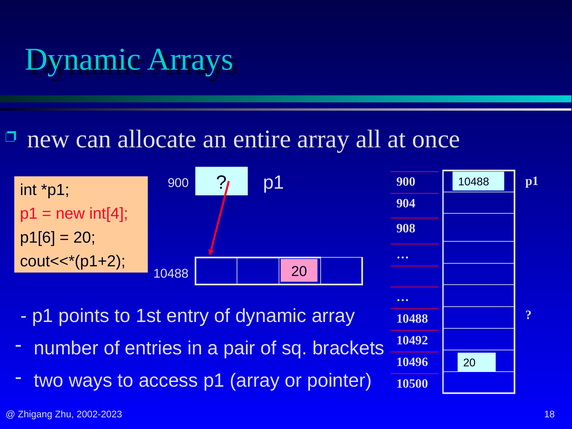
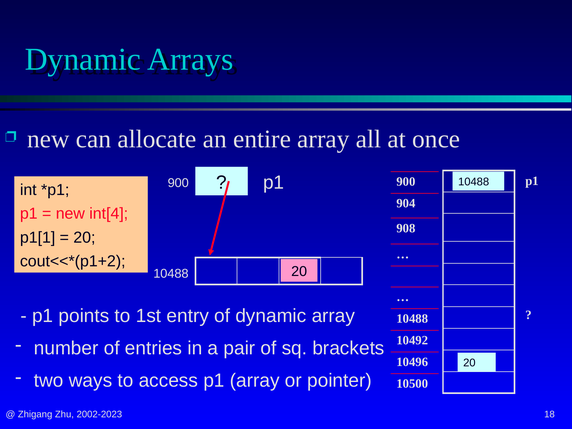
p1[6: p1[6 -> p1[1
